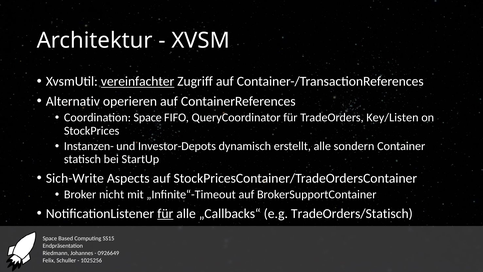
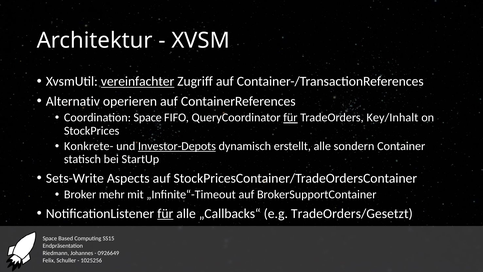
für at (290, 118) underline: none -> present
Key/Listen: Key/Listen -> Key/Inhalt
Instanzen-: Instanzen- -> Konkrete-
Investor-Depots underline: none -> present
Sich-Write: Sich-Write -> Sets-Write
nicht: nicht -> mehr
TradeOrders/Statisch: TradeOrders/Statisch -> TradeOrders/Gesetzt
